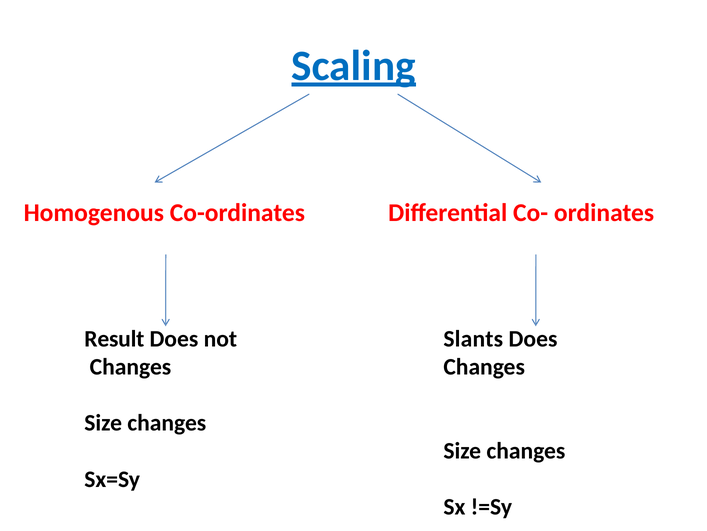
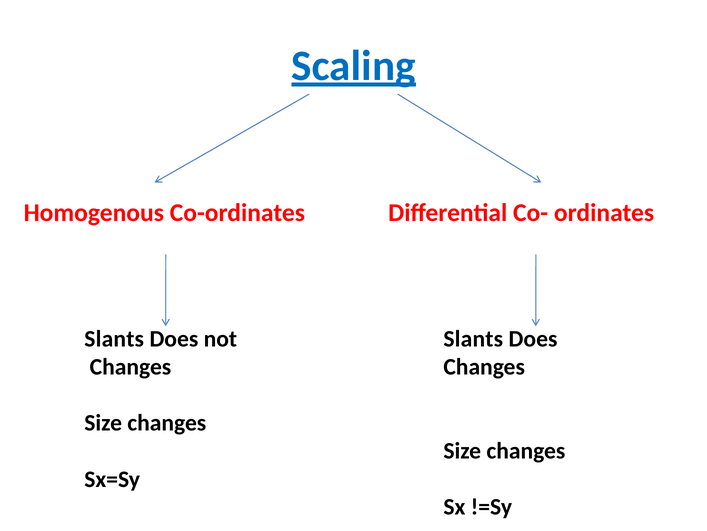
Result at (114, 338): Result -> Slants
